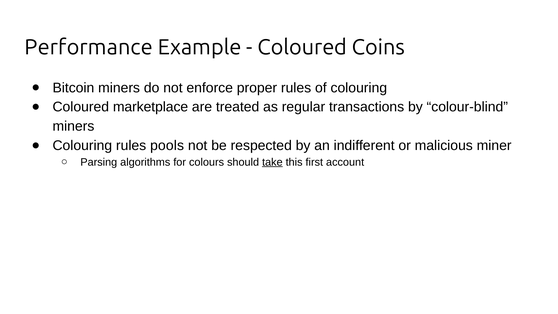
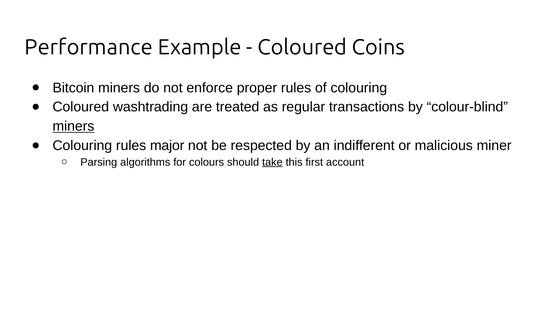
marketplace: marketplace -> washtrading
miners at (73, 126) underline: none -> present
pools: pools -> major
